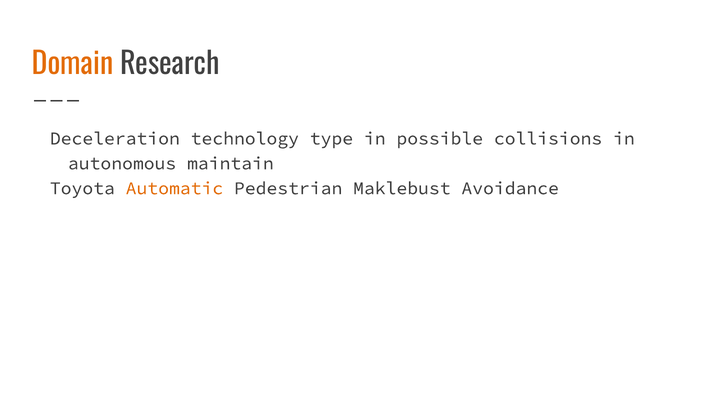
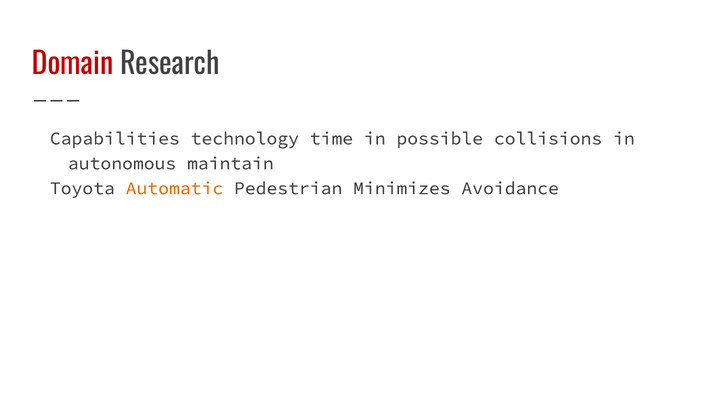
Domain colour: orange -> red
Deceleration: Deceleration -> Capabilities
type: type -> time
Maklebust: Maklebust -> Minimizes
